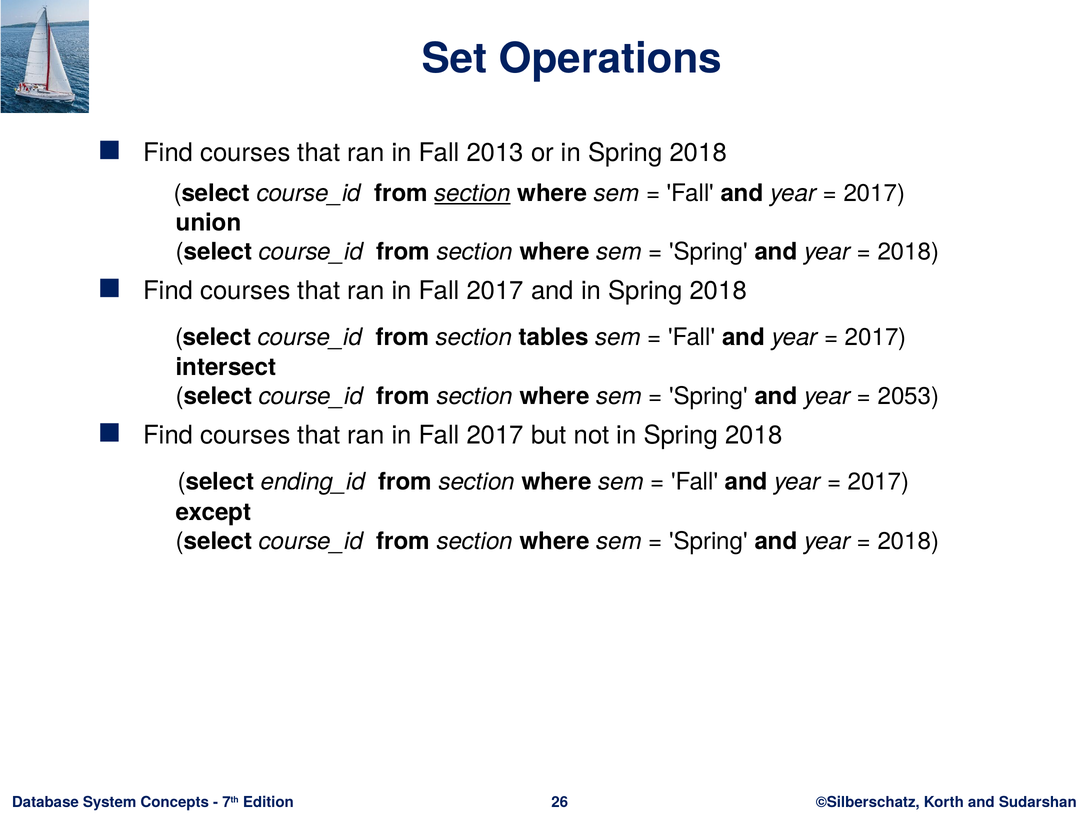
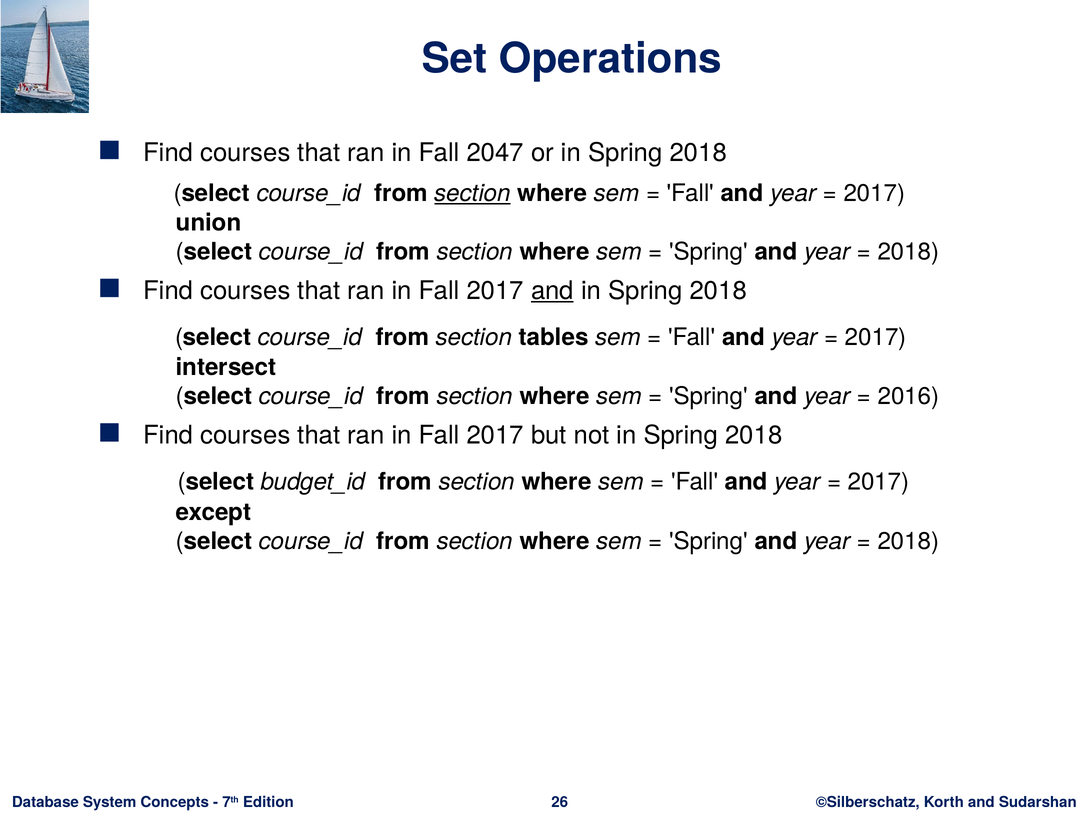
2013: 2013 -> 2047
and at (552, 291) underline: none -> present
2053: 2053 -> 2016
ending_id: ending_id -> budget_id
